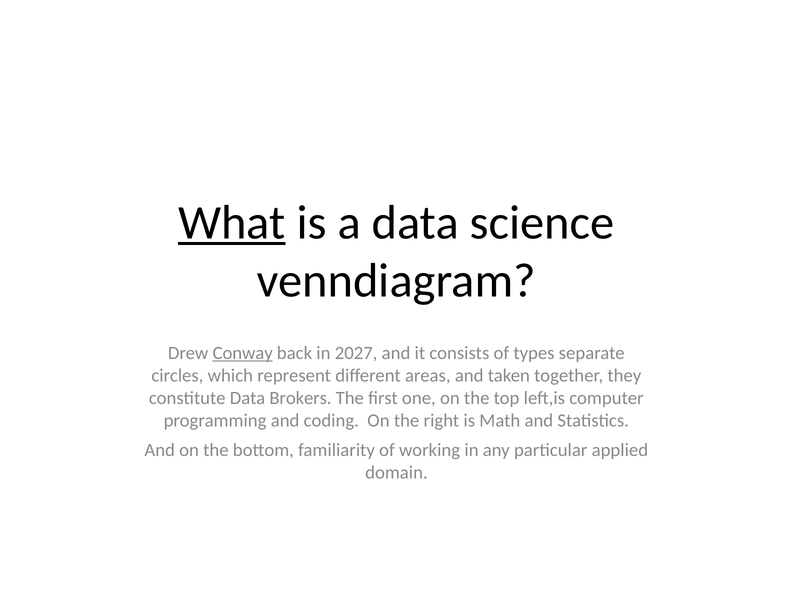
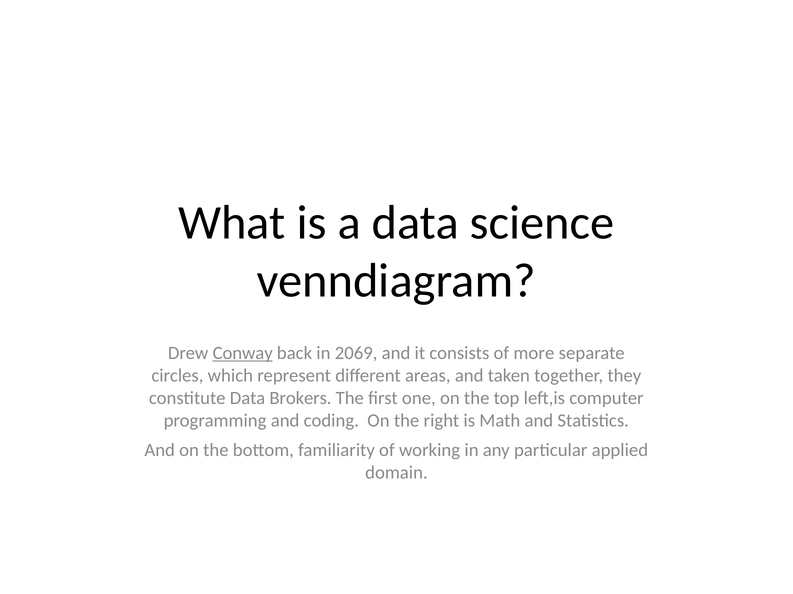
What underline: present -> none
2027: 2027 -> 2069
types: types -> more
